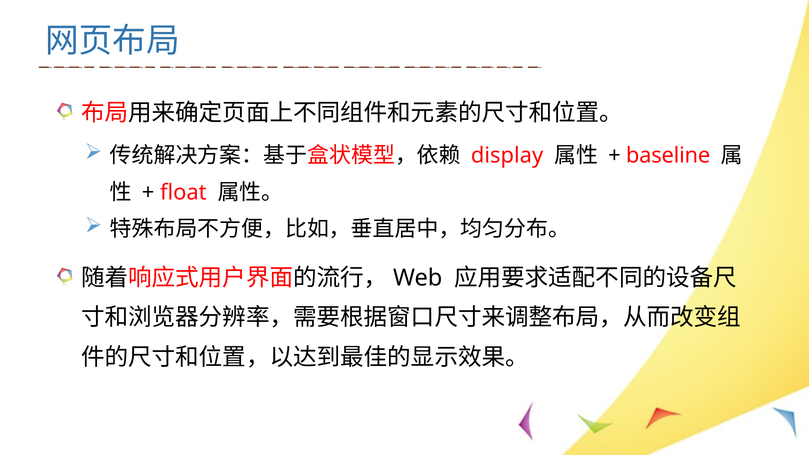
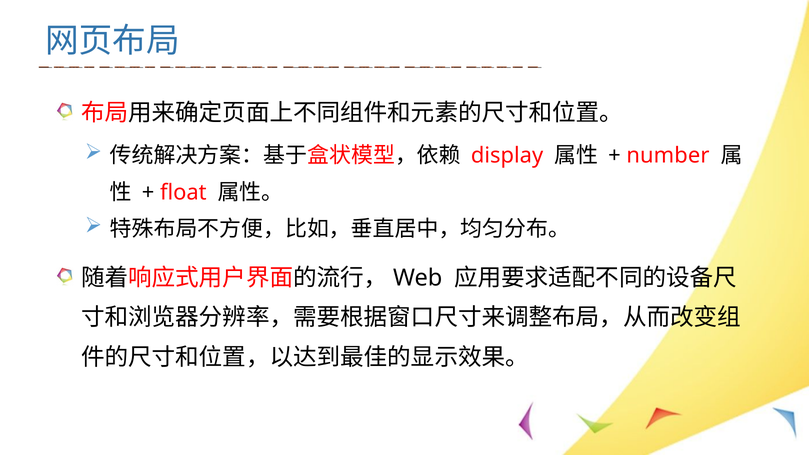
baseline: baseline -> number
